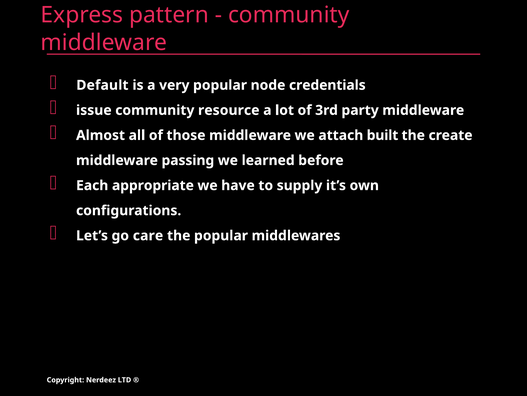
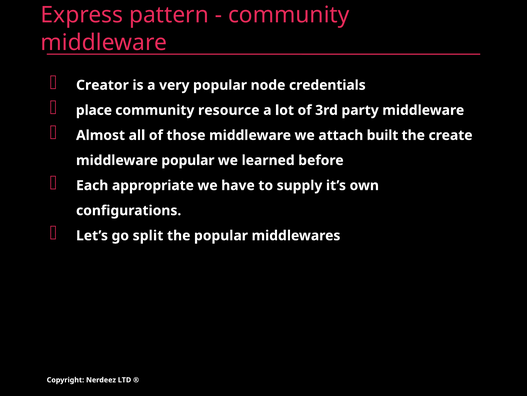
Default: Default -> Creator
issue: issue -> place
middleware passing: passing -> popular
care: care -> split
